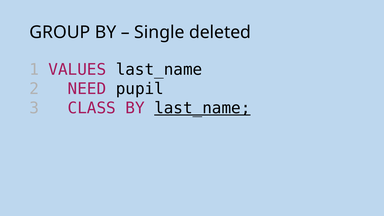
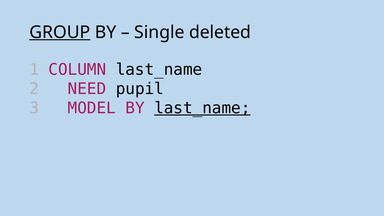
GROUP underline: none -> present
VALUES: VALUES -> COLUMN
CLASS: CLASS -> MODEL
